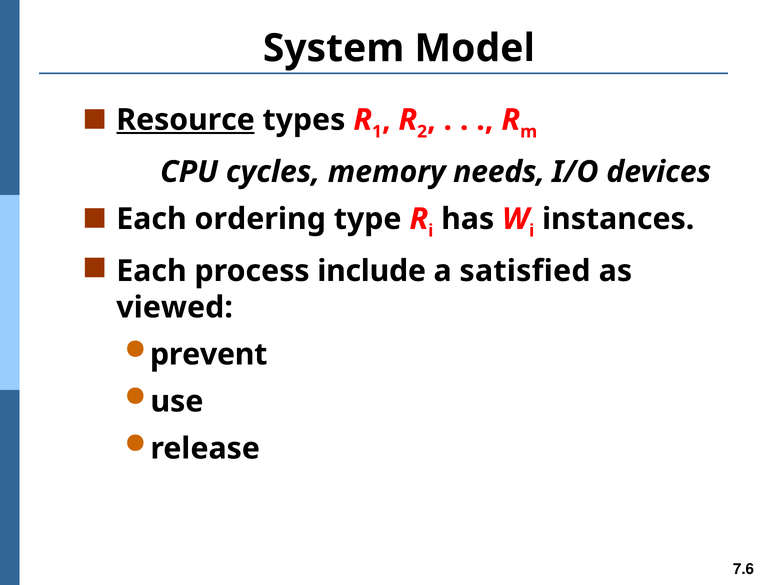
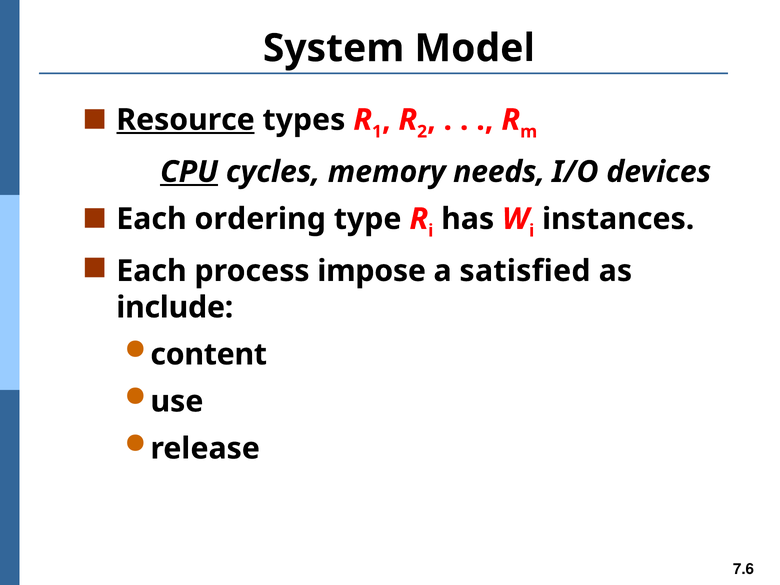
CPU underline: none -> present
include: include -> impose
viewed: viewed -> include
prevent: prevent -> content
